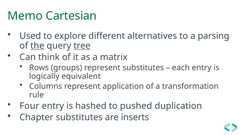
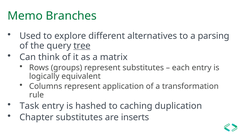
Cartesian: Cartesian -> Branches
the underline: present -> none
Four: Four -> Task
pushed: pushed -> caching
